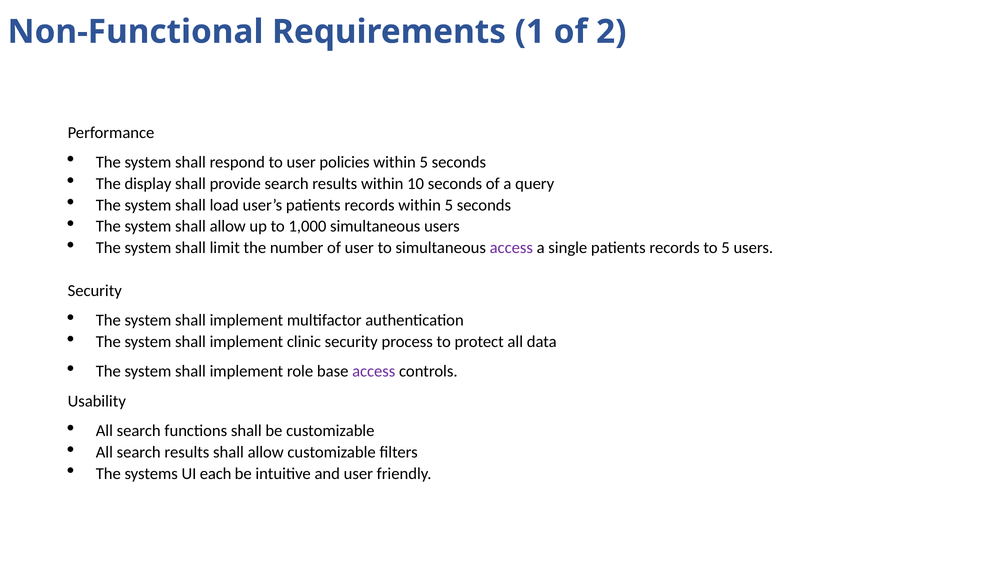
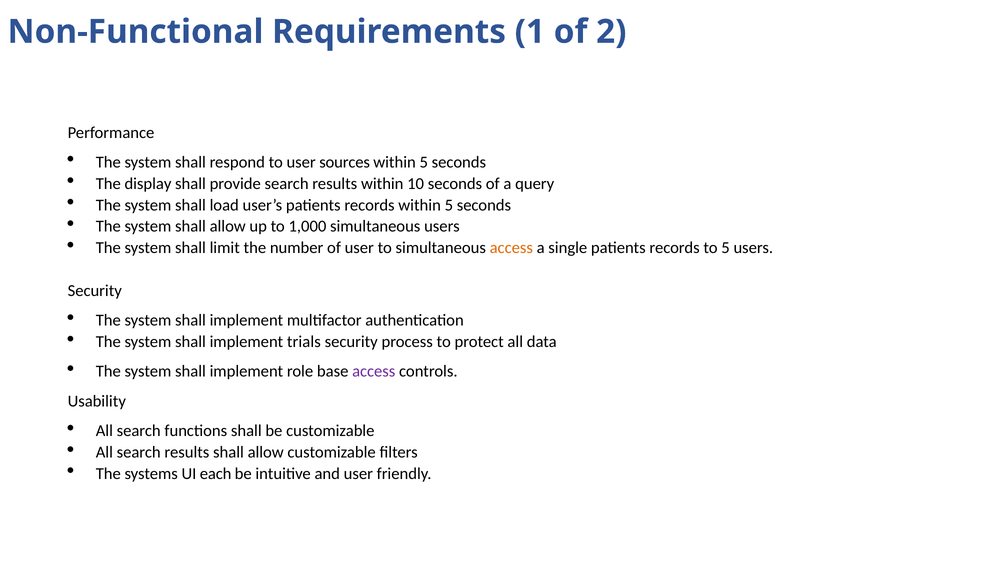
policies: policies -> sources
access at (511, 248) colour: purple -> orange
clinic: clinic -> trials
